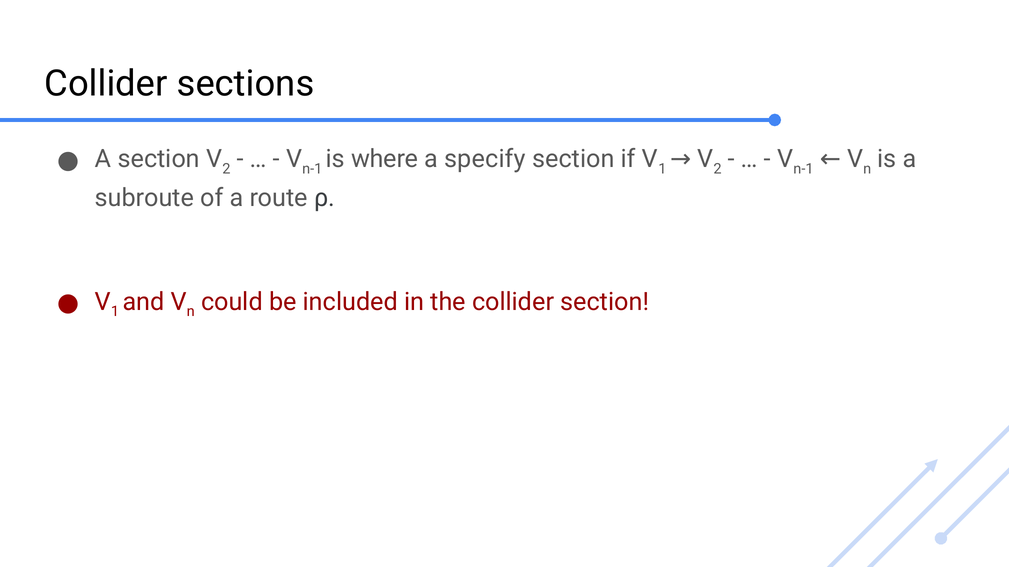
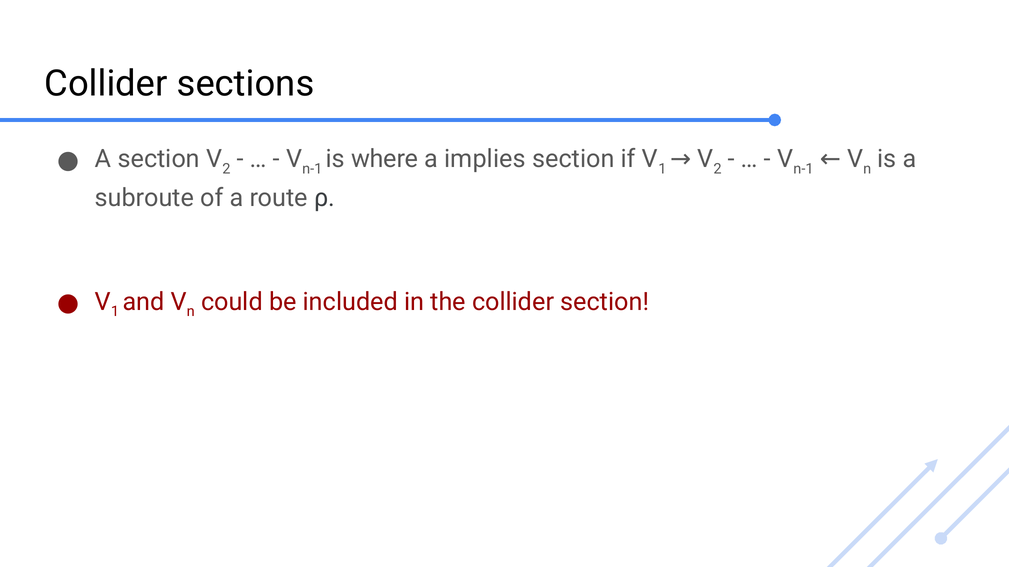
specify: specify -> implies
